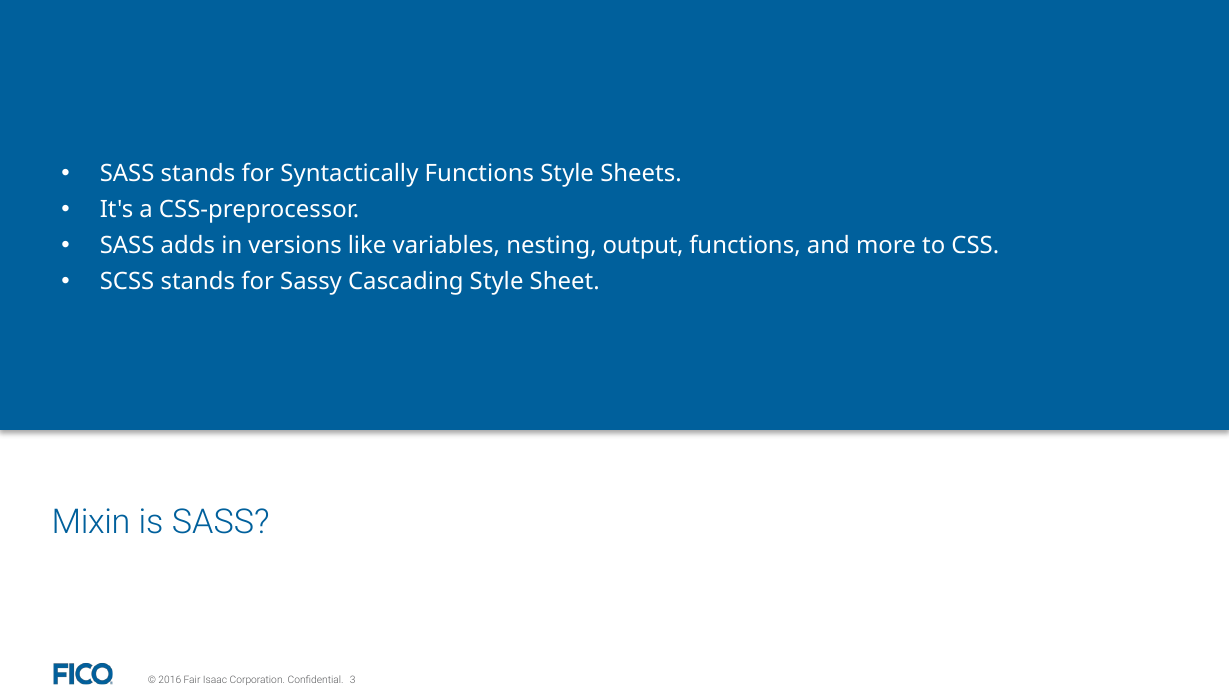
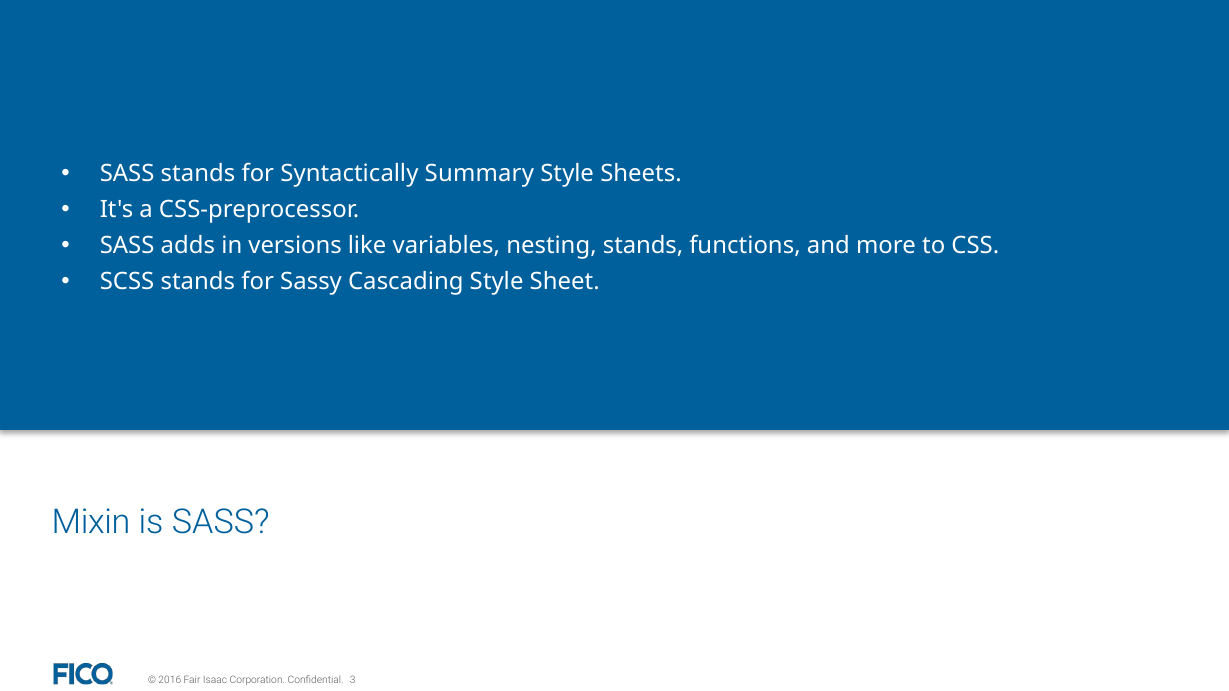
Syntactically Functions: Functions -> Summary
nesting output: output -> stands
